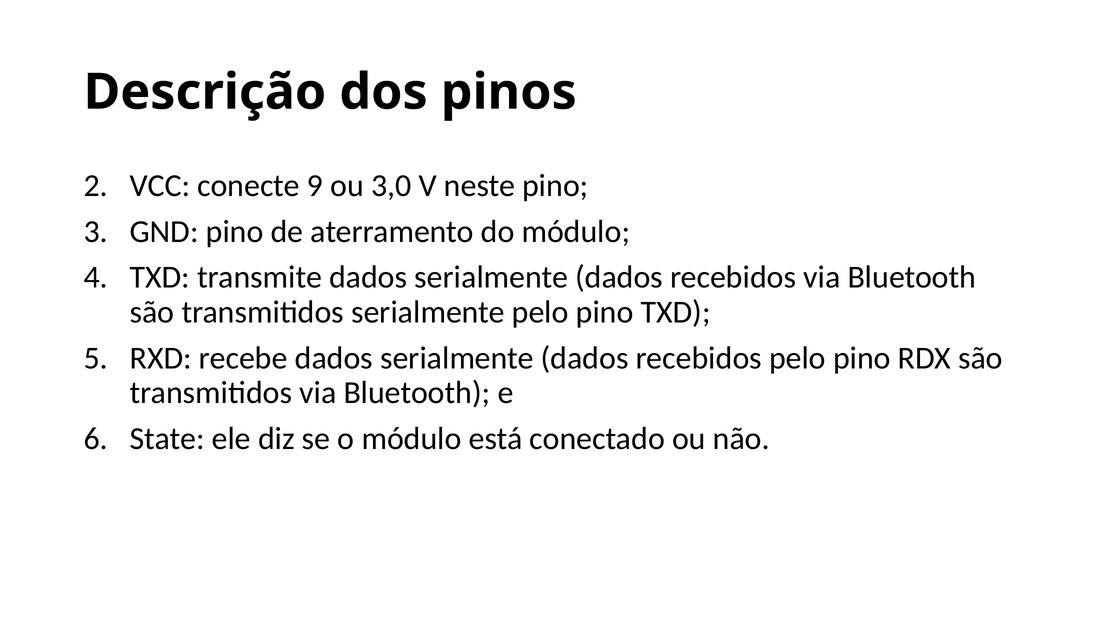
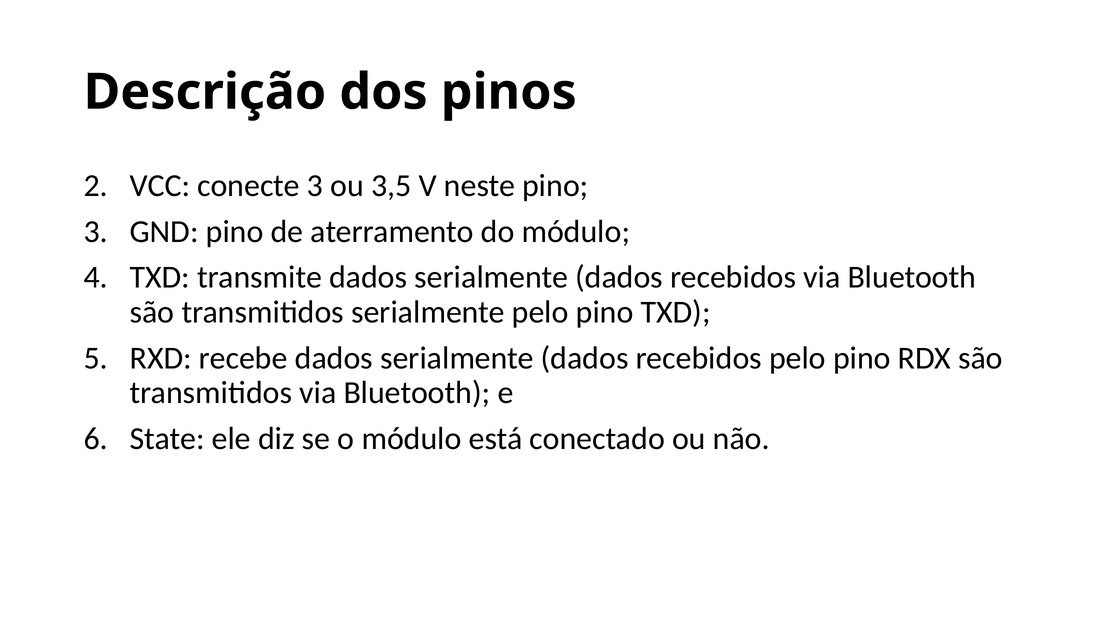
conecte 9: 9 -> 3
3,0: 3,0 -> 3,5
